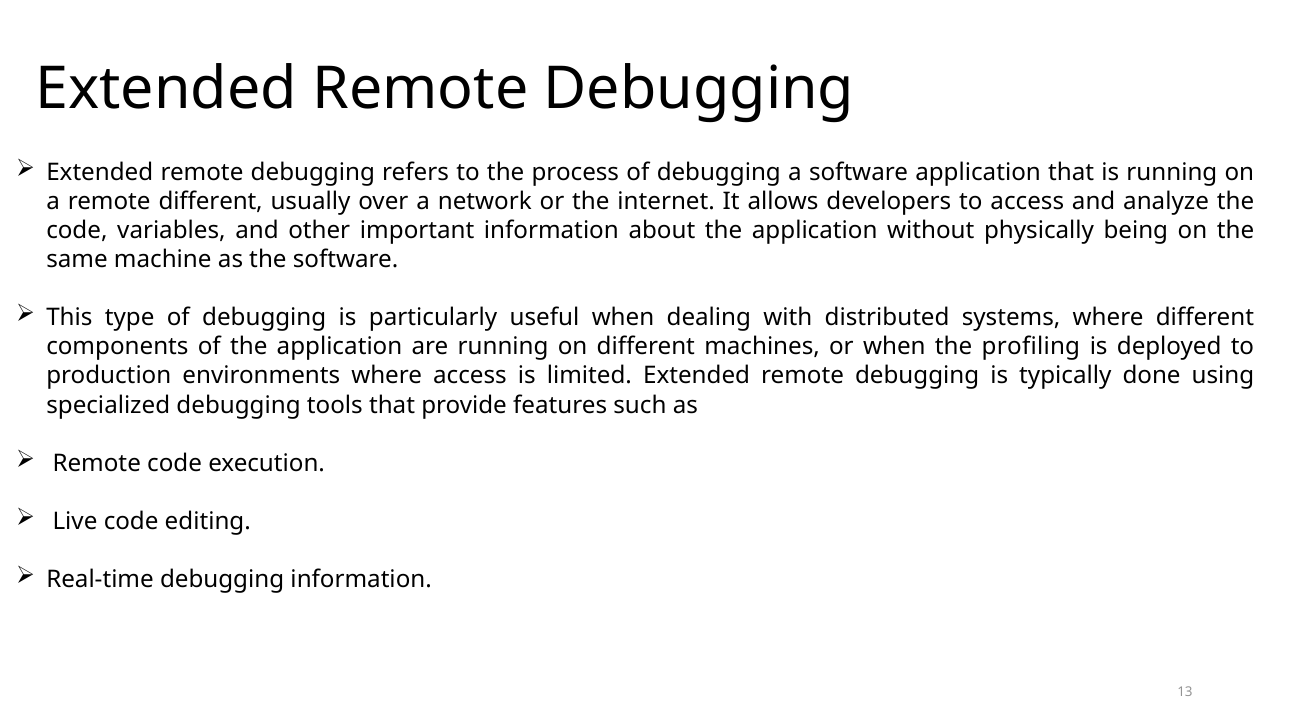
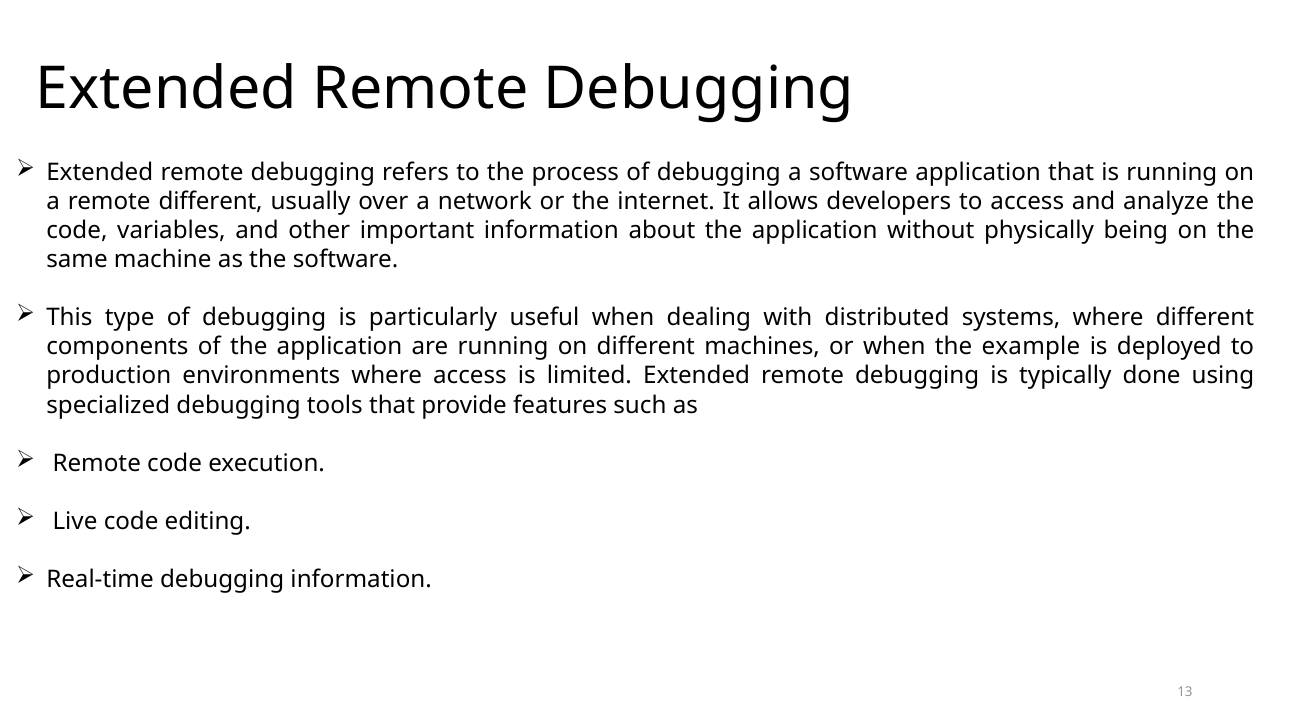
profiling: profiling -> example
